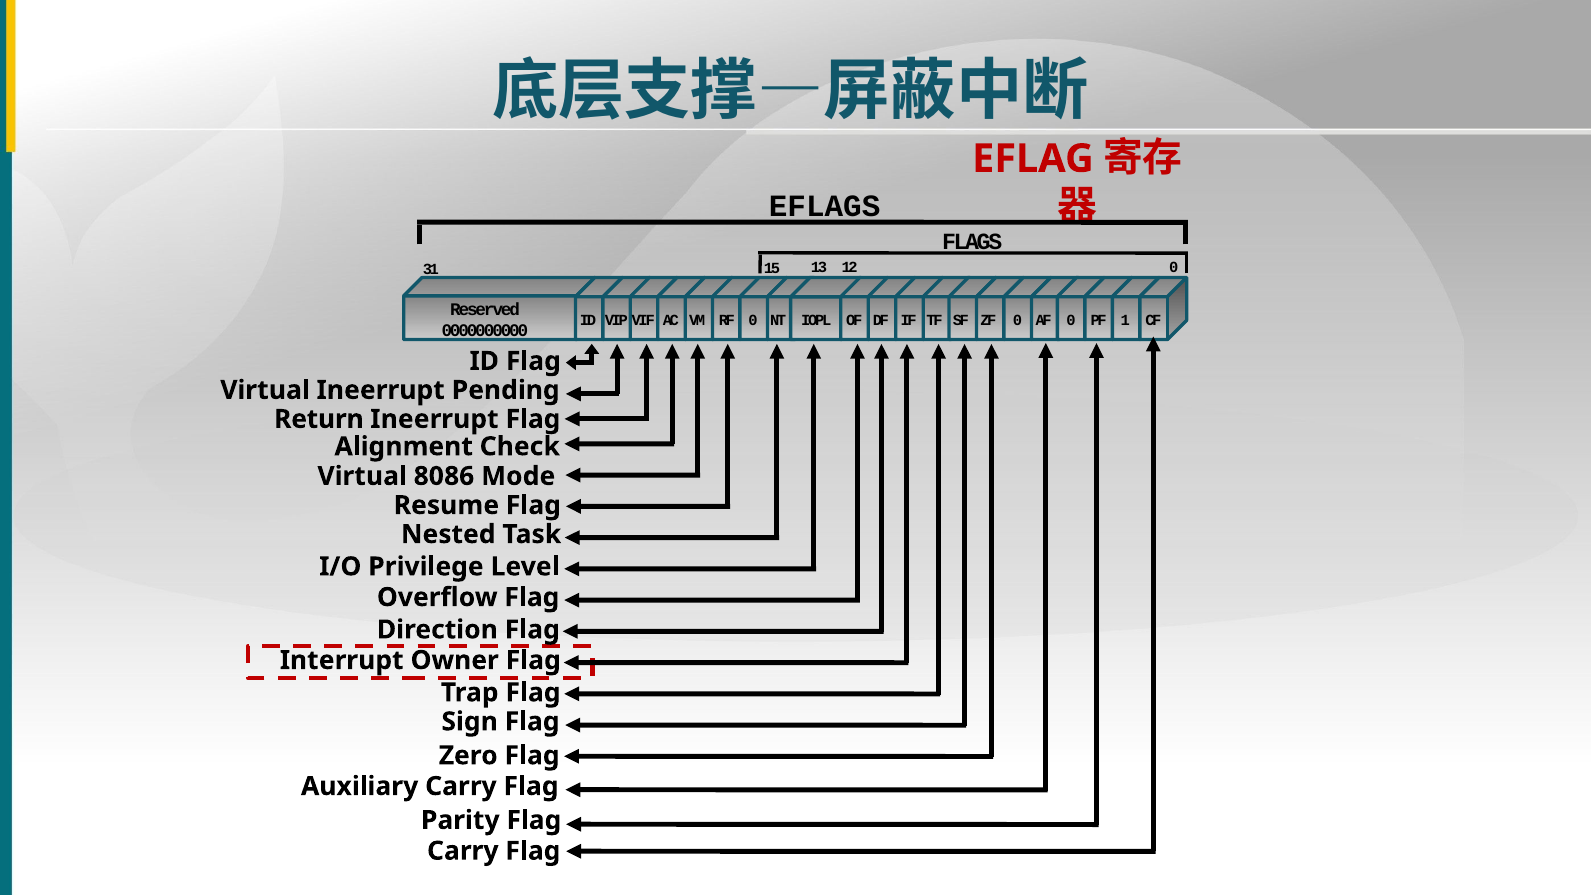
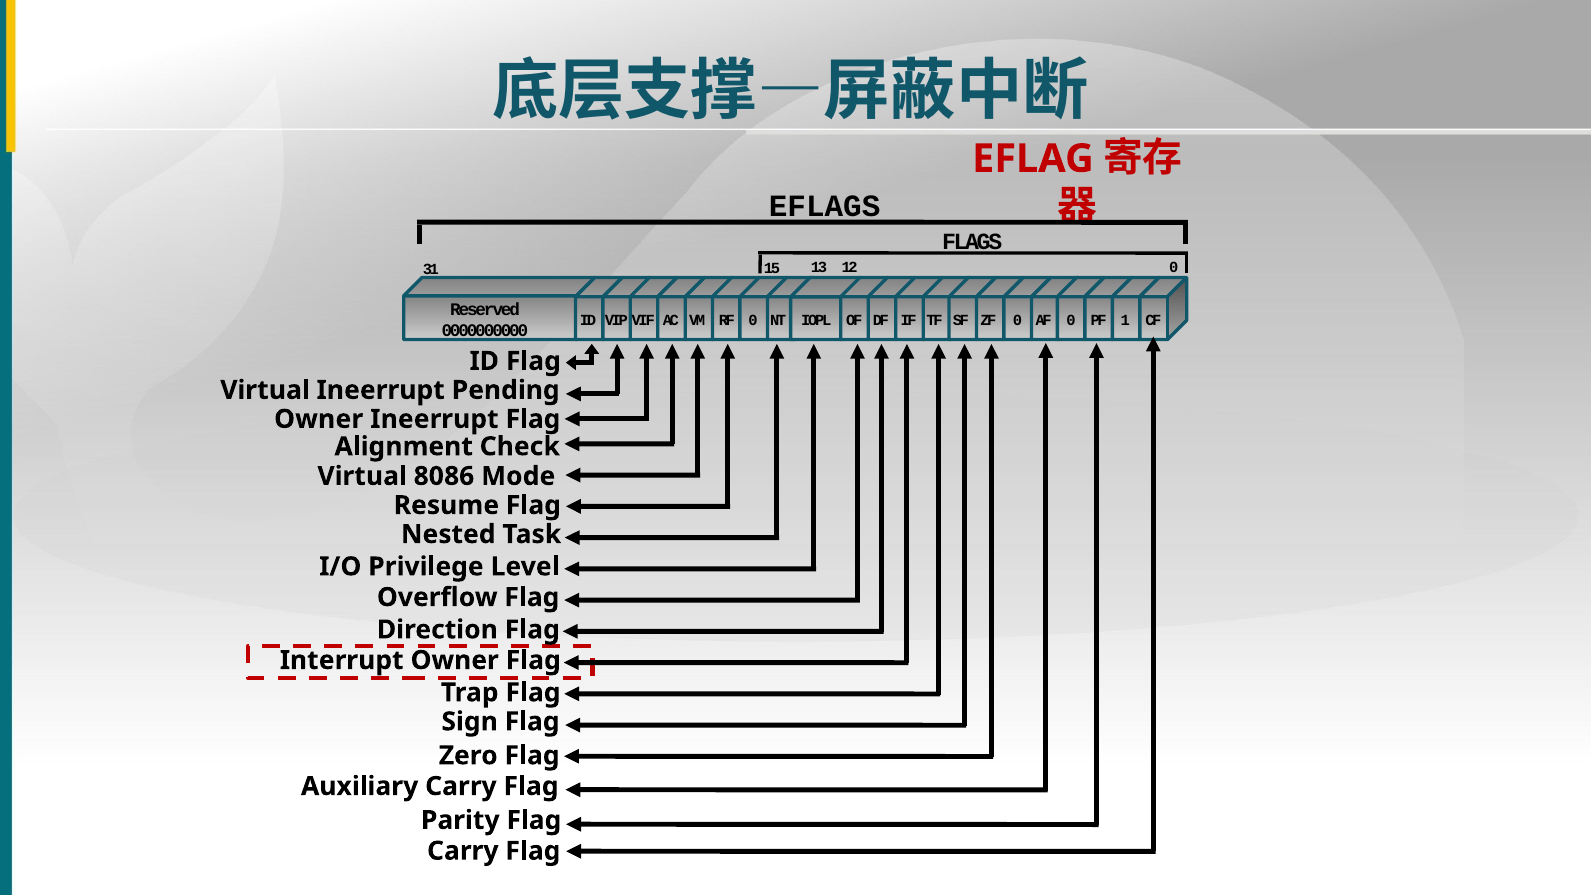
Return at (319, 419): Return -> Owner
